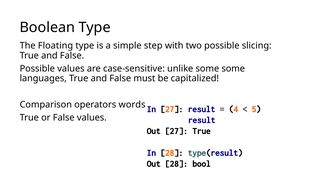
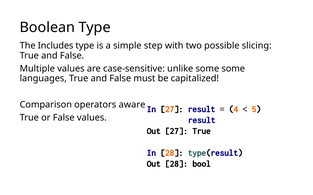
Floating: Floating -> Includes
Possible at (37, 69): Possible -> Multiple
words: words -> aware
